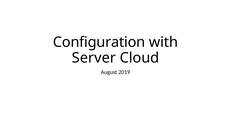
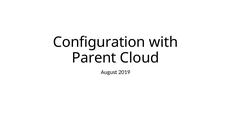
Server: Server -> Parent
